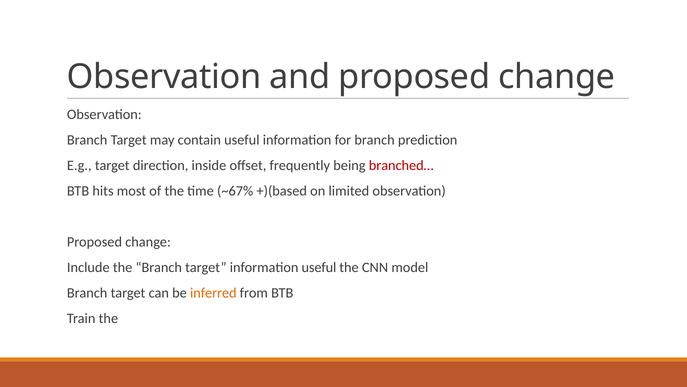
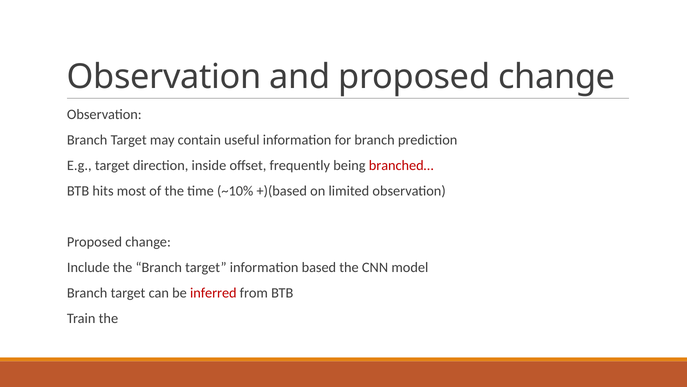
~67%: ~67% -> ~10%
information useful: useful -> based
inferred colour: orange -> red
